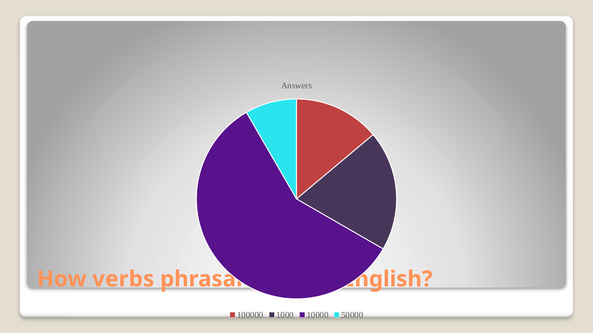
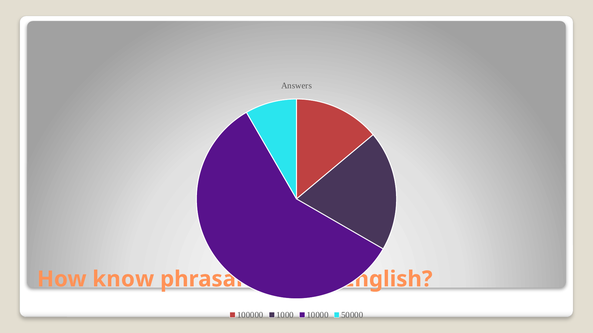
How verbs: verbs -> know
